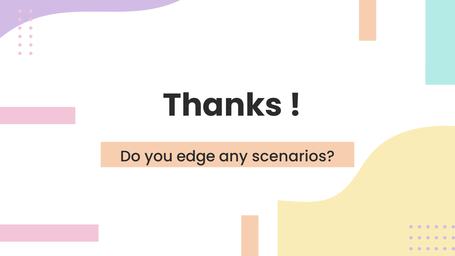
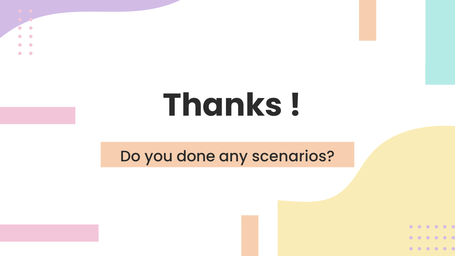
edge: edge -> done
